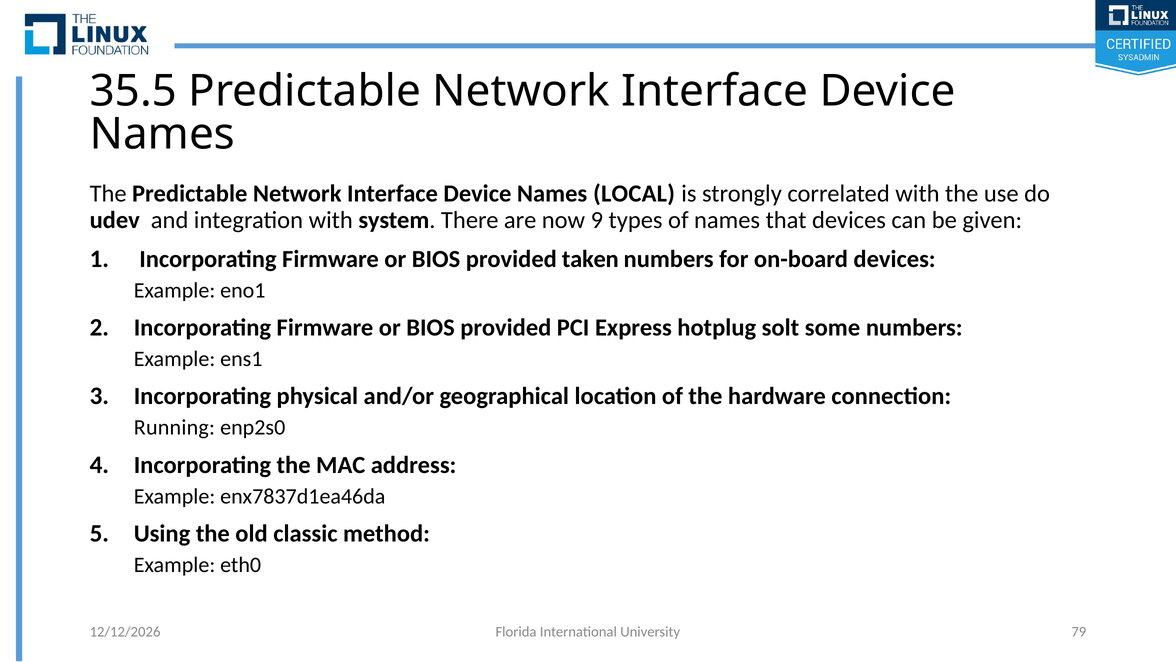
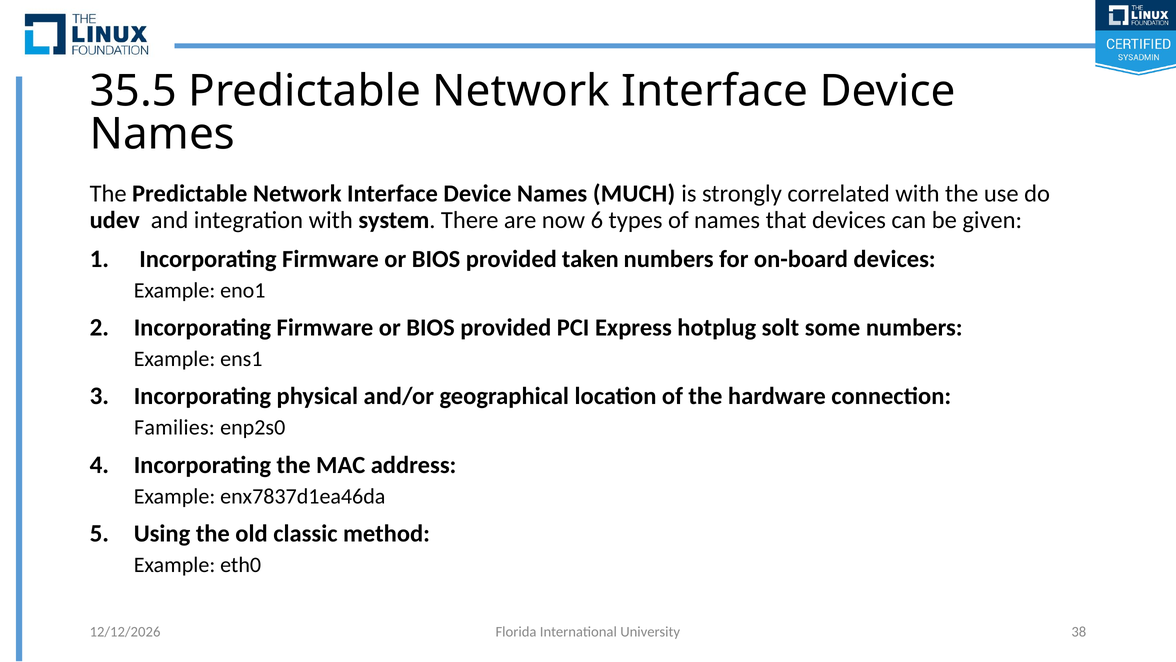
LOCAL: LOCAL -> MUCH
9: 9 -> 6
Running: Running -> Families
79: 79 -> 38
